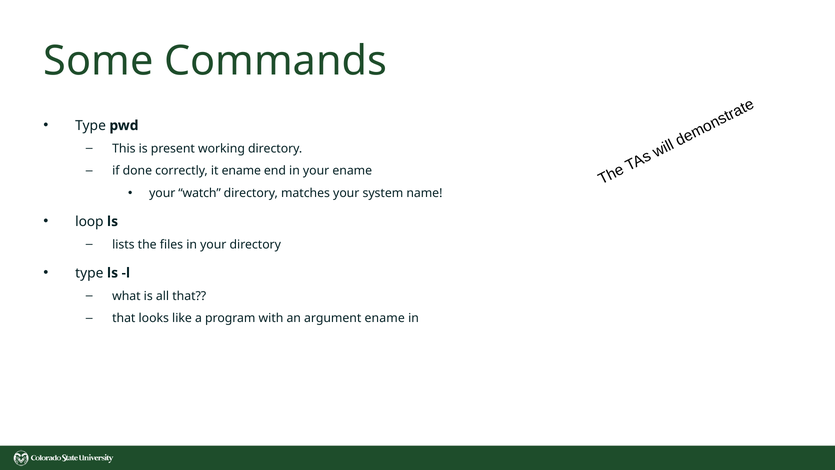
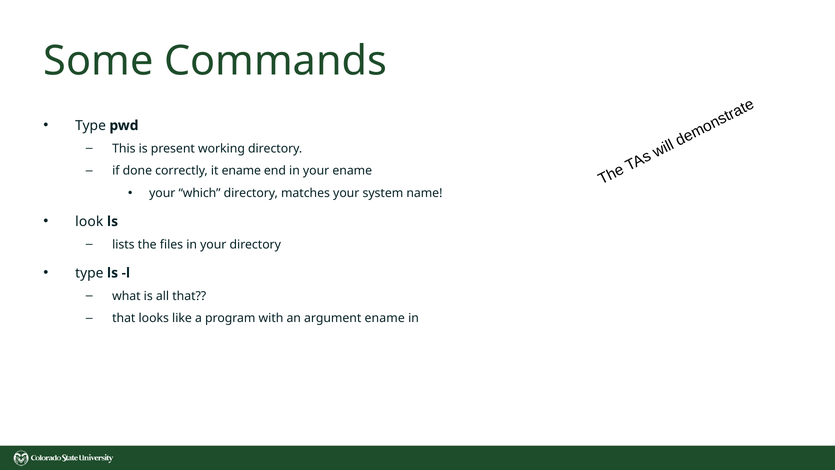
watch: watch -> which
loop: loop -> look
